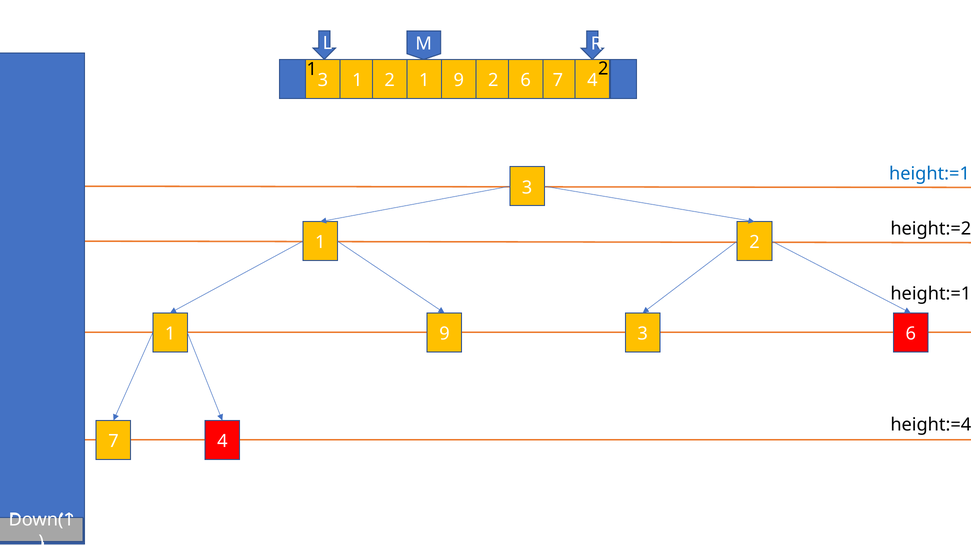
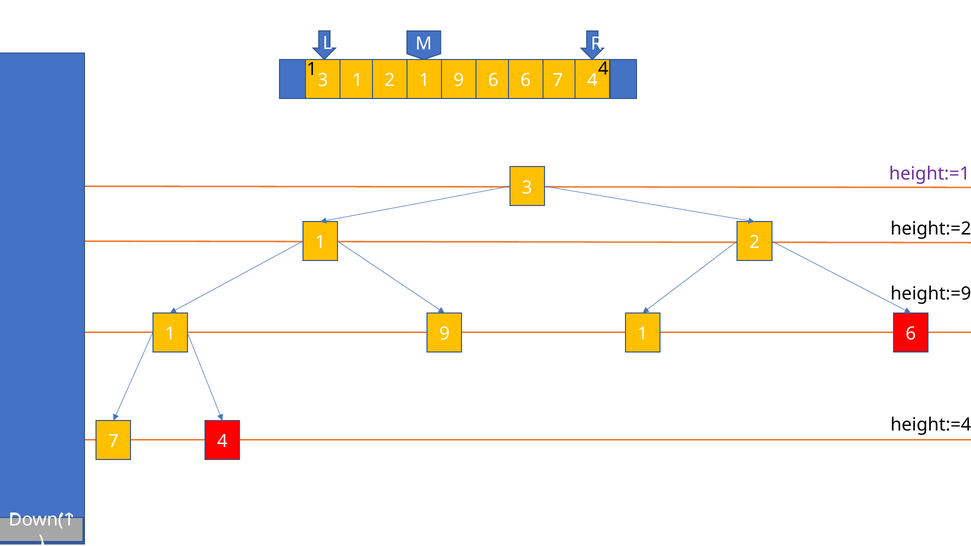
2 at (603, 69): 2 -> 4
9 2: 2 -> 6
height:=1 at (929, 174) colour: blue -> purple
height:=1 at (931, 294): height:=1 -> height:=9
9 3: 3 -> 1
